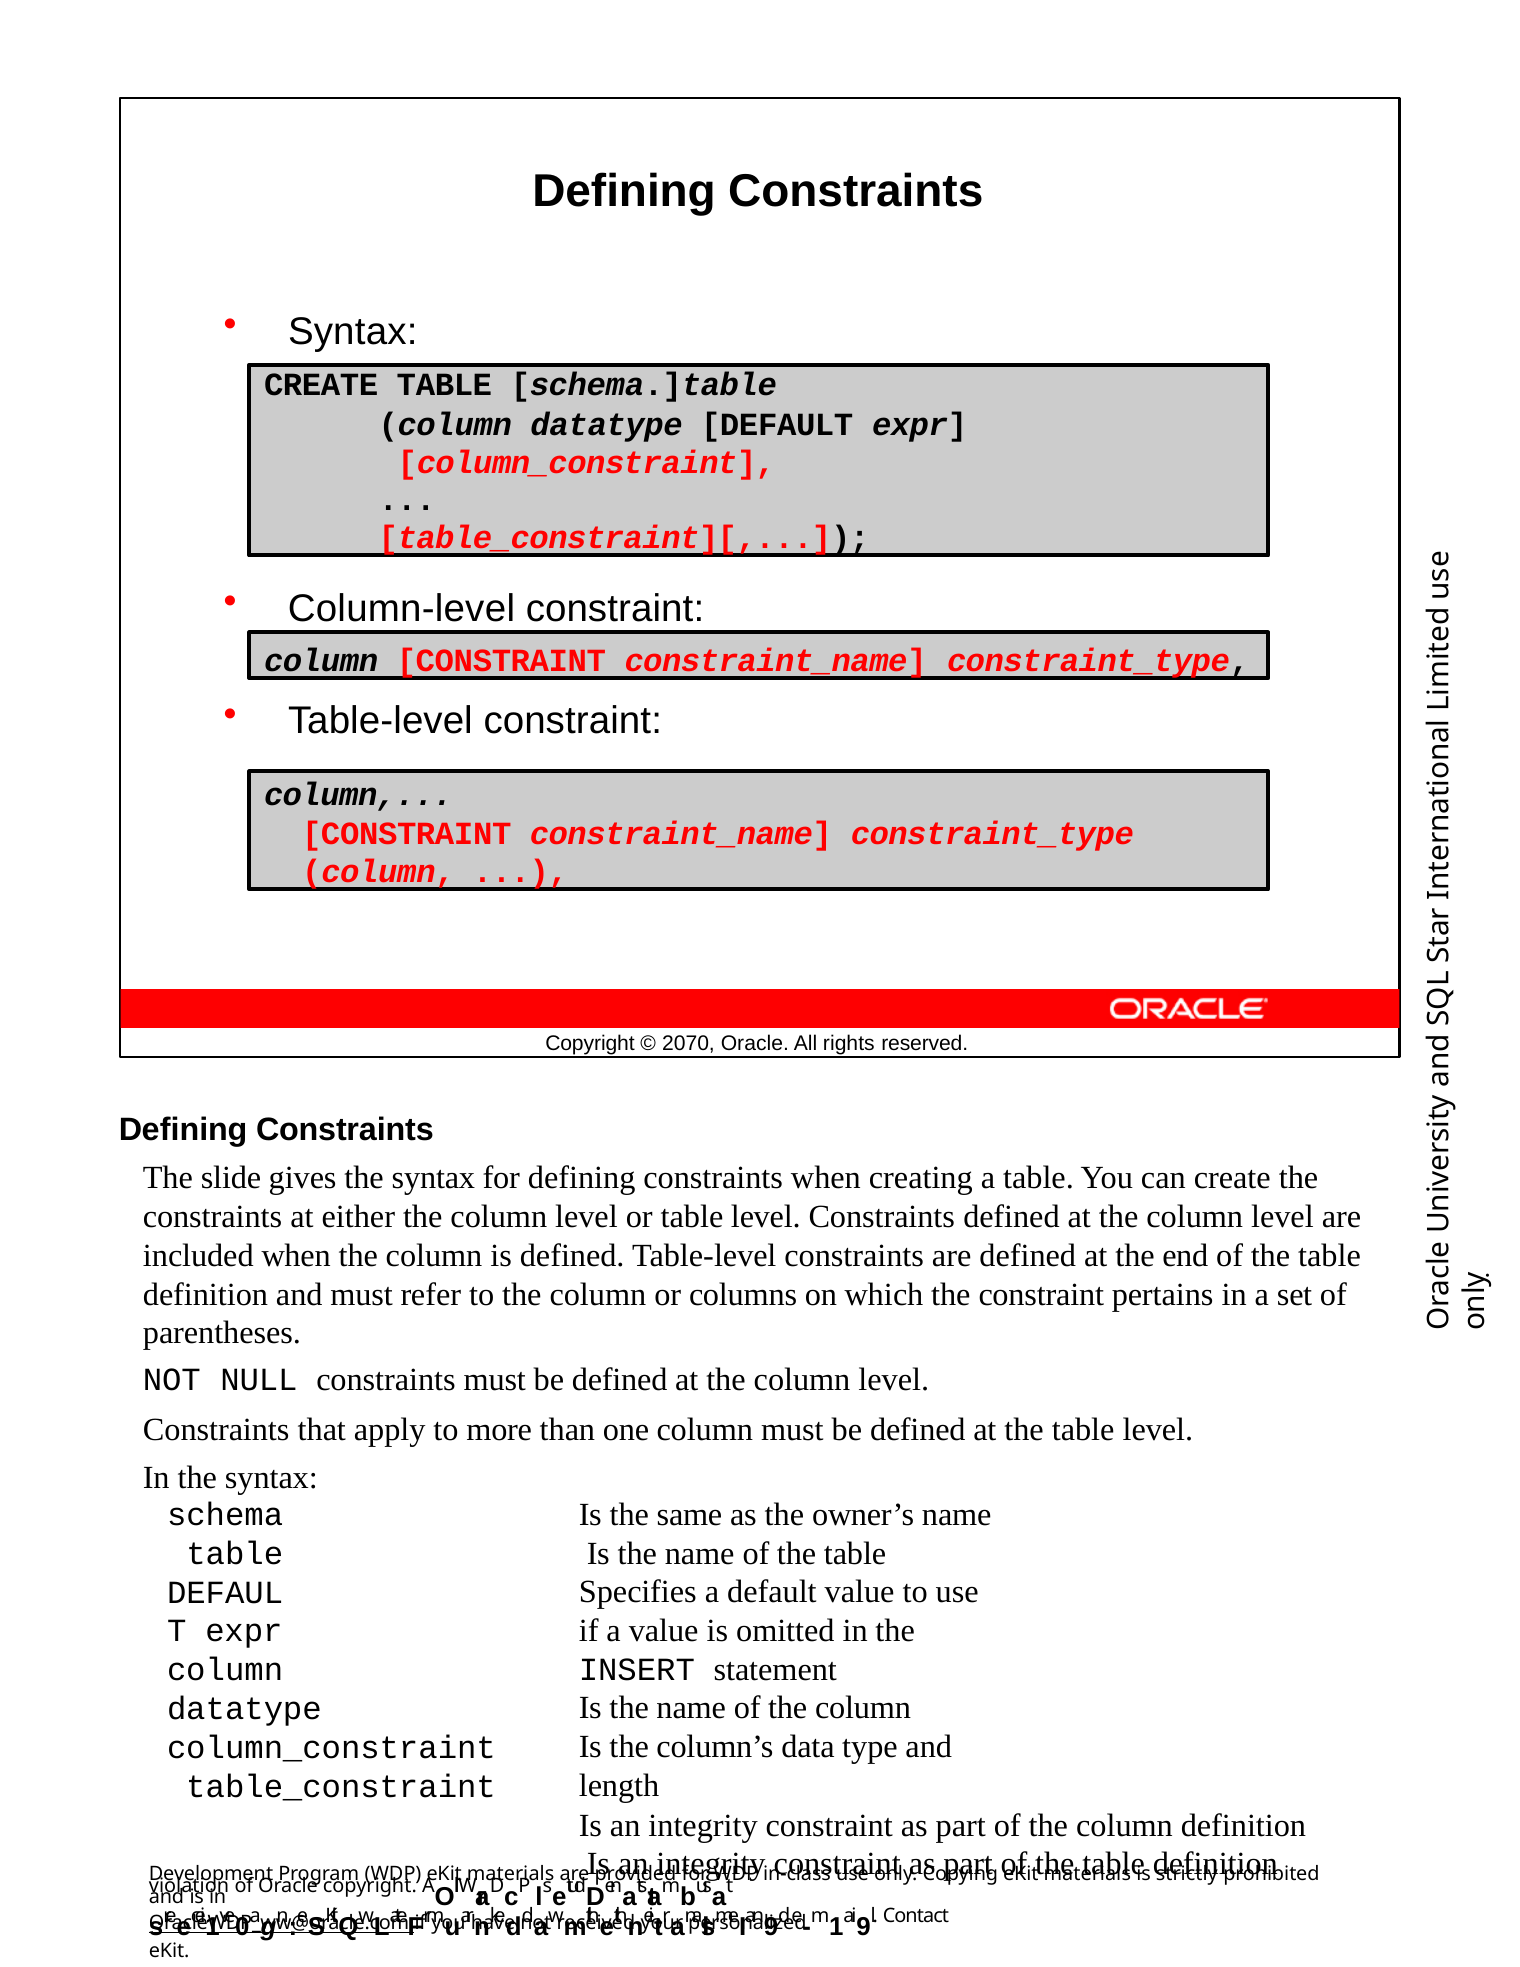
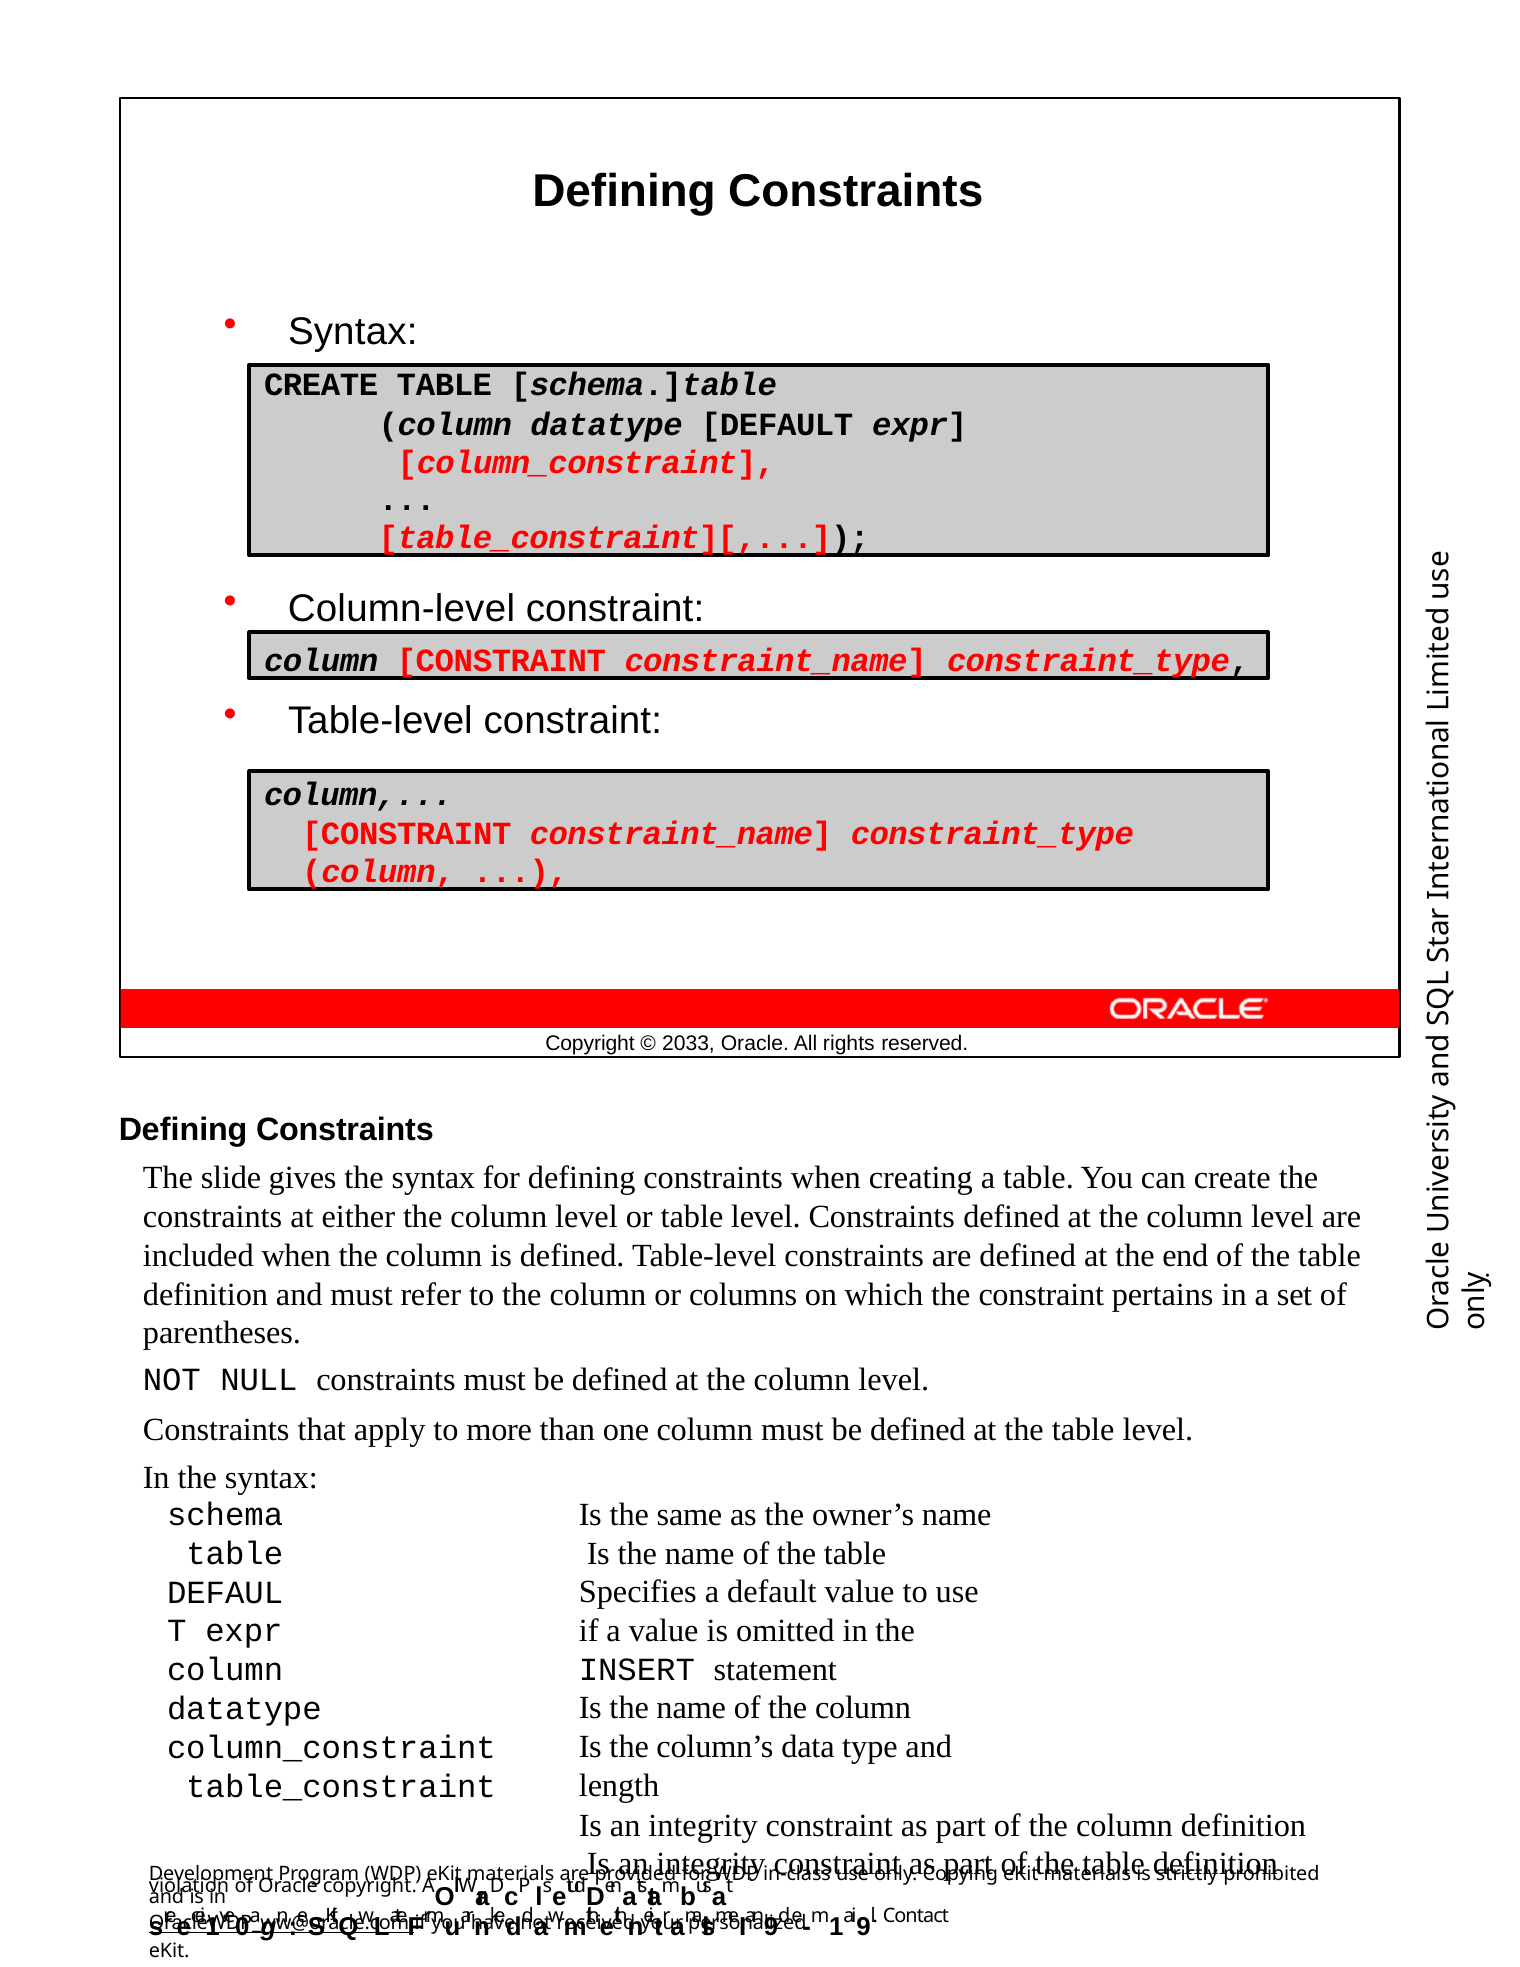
2070: 2070 -> 2033
